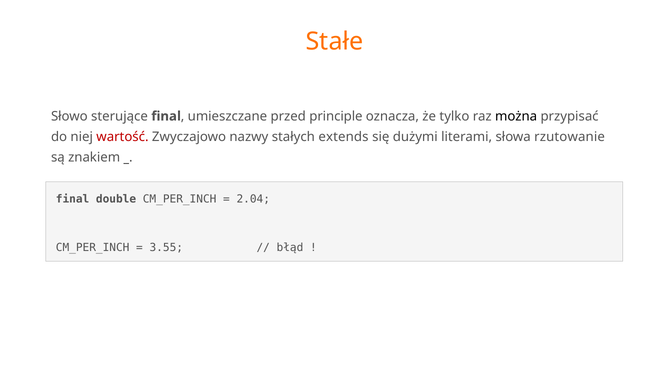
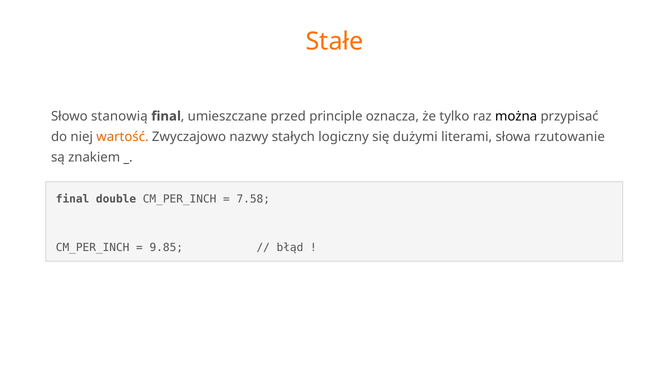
sterujące: sterujące -> stanowią
wartość colour: red -> orange
extends: extends -> logiczny
2.04: 2.04 -> 7.58
3.55: 3.55 -> 9.85
